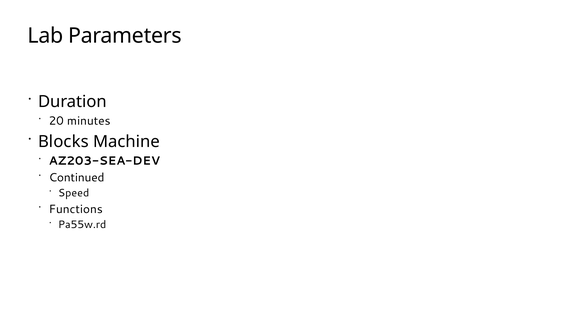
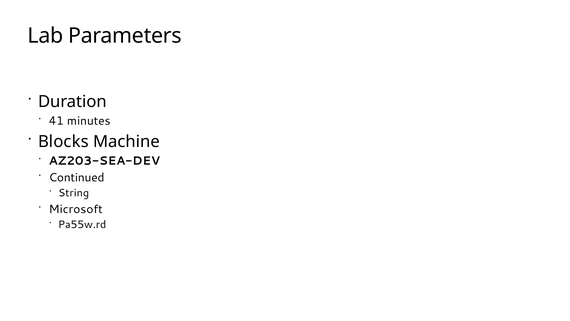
20: 20 -> 41
Speed: Speed -> String
Functions: Functions -> Microsoft
